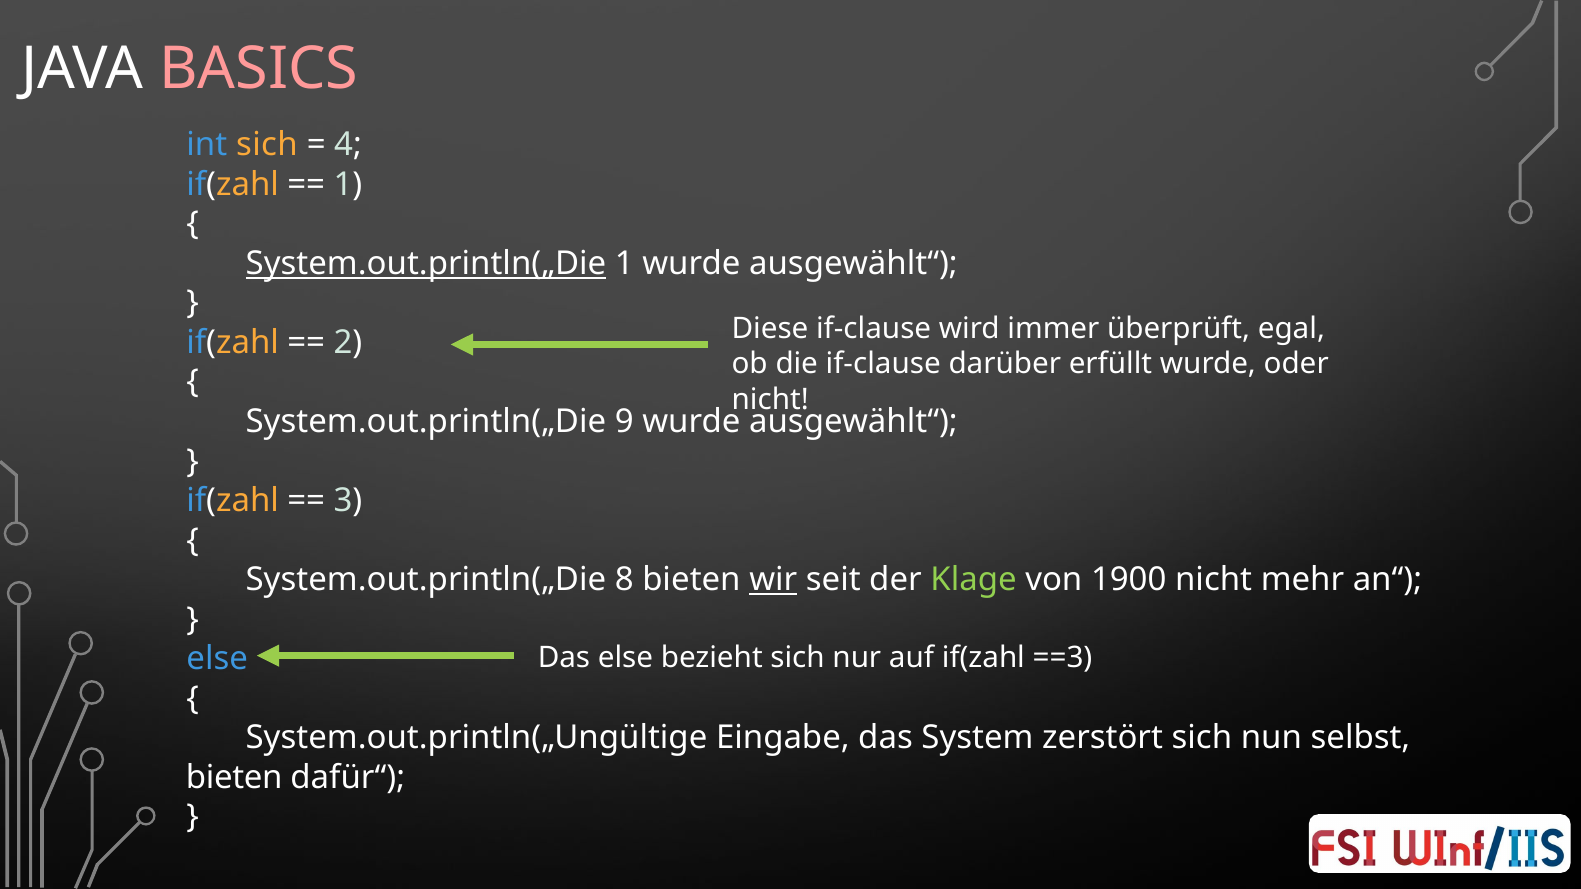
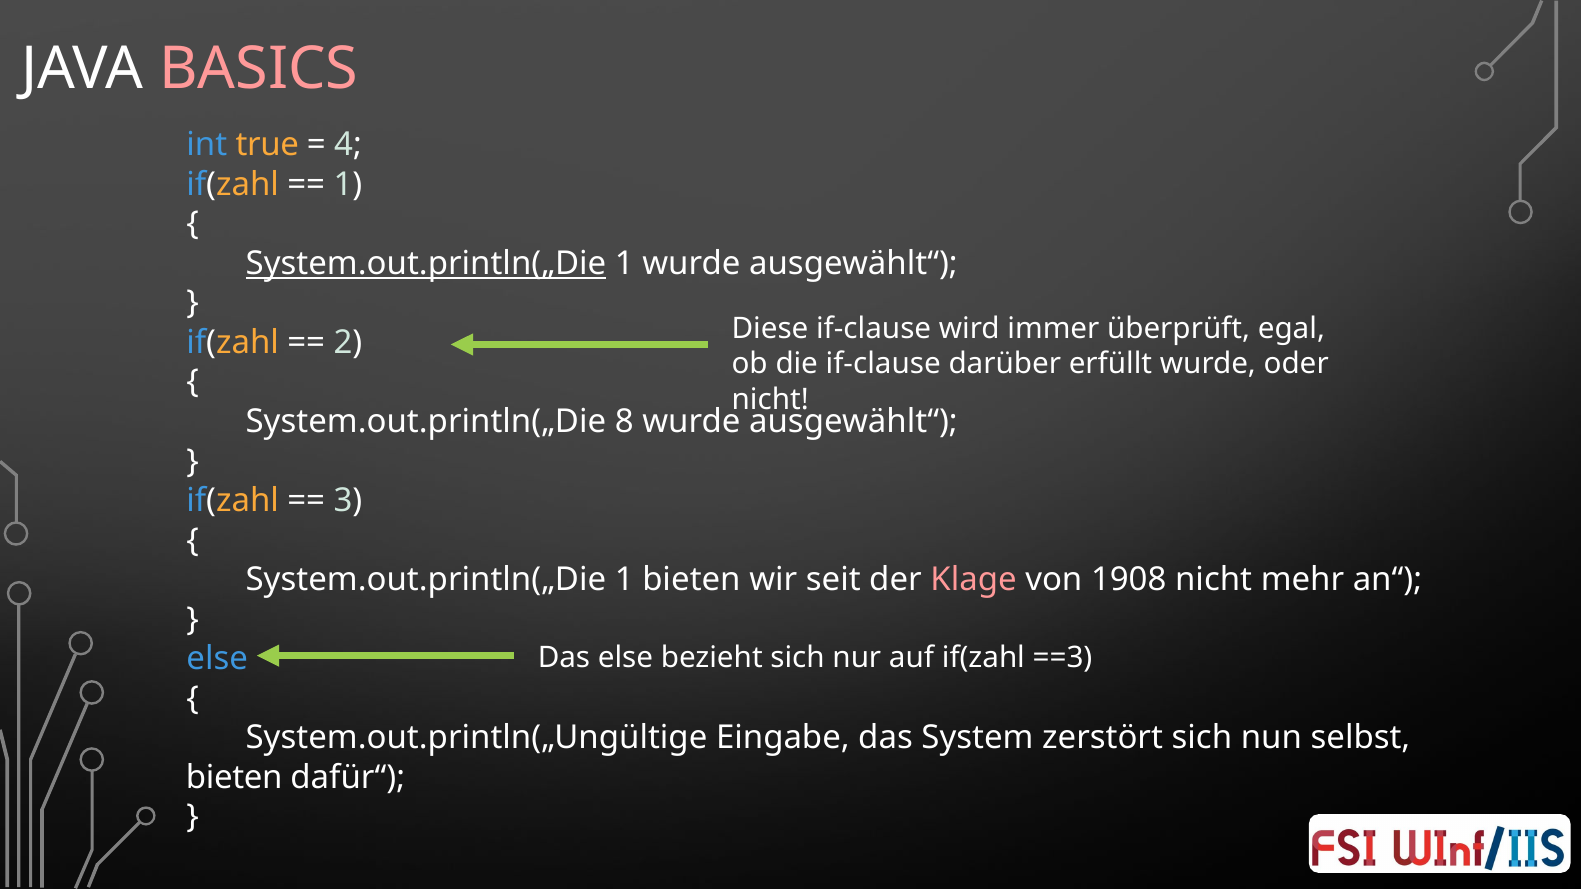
int sich: sich -> true
9: 9 -> 8
8 at (624, 580): 8 -> 1
wir underline: present -> none
Klage colour: light green -> pink
1900: 1900 -> 1908
